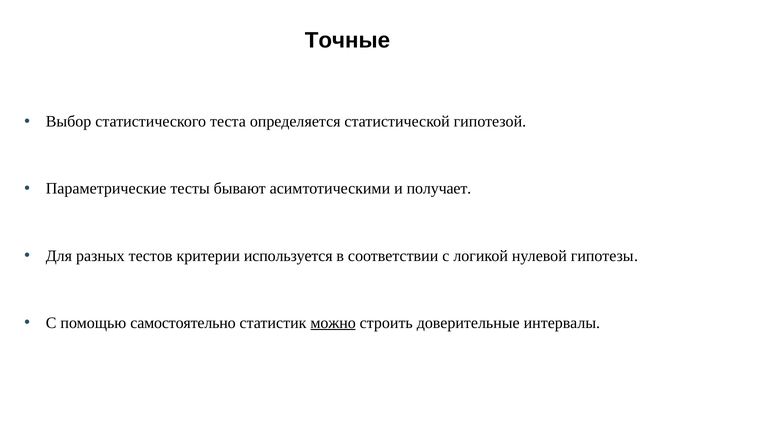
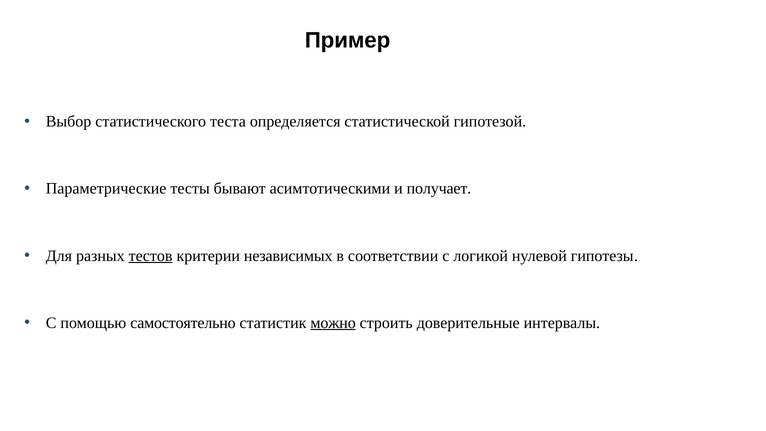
Точные: Точные -> Пример
тестов underline: none -> present
используется: используется -> независимых
